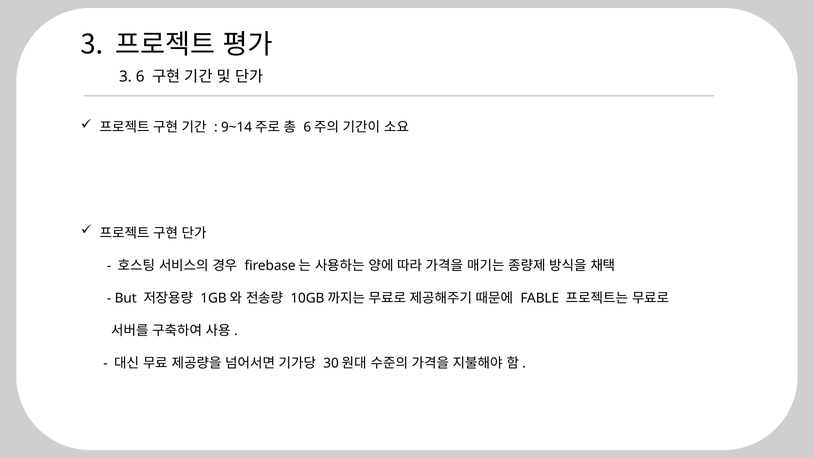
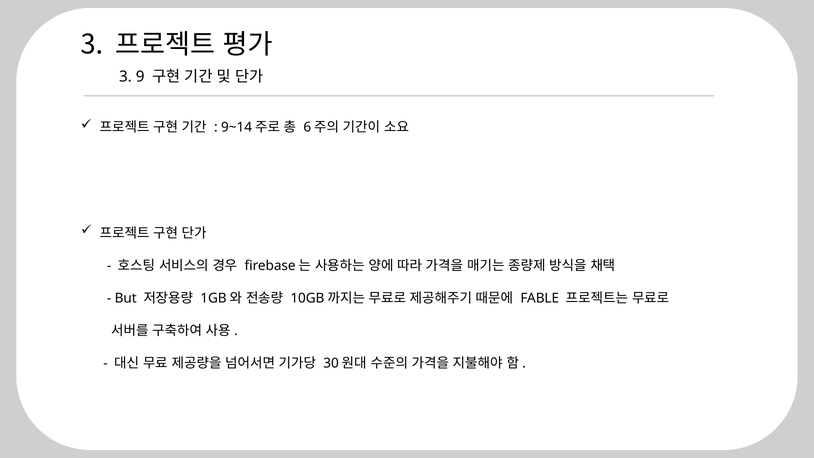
6: 6 -> 9
